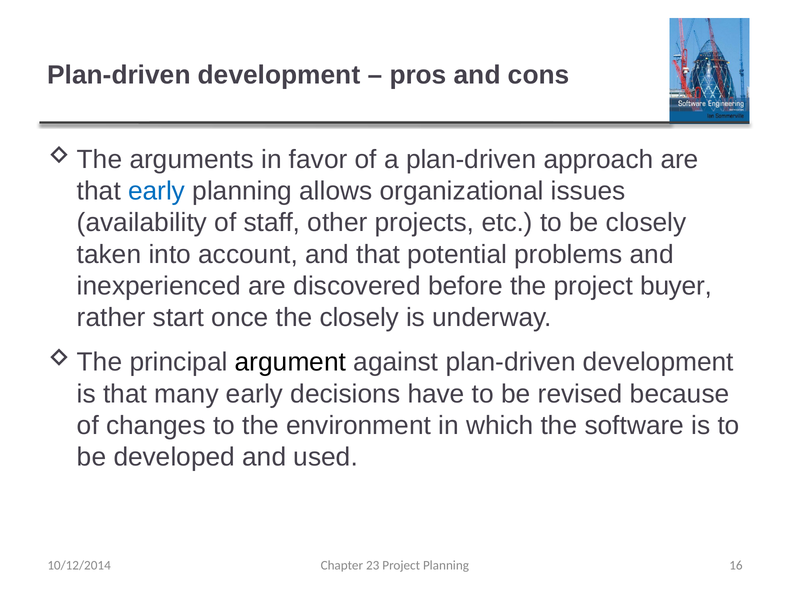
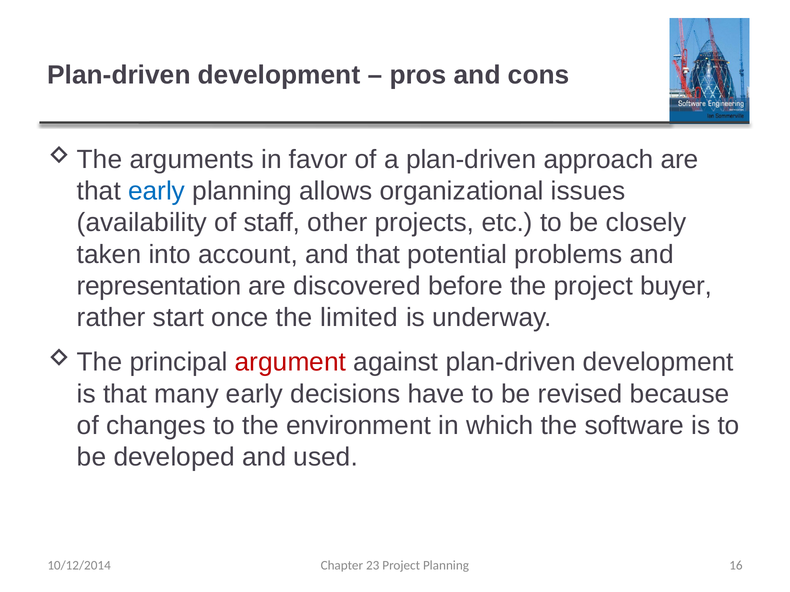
inexperienced: inexperienced -> representation
the closely: closely -> limited
argument colour: black -> red
